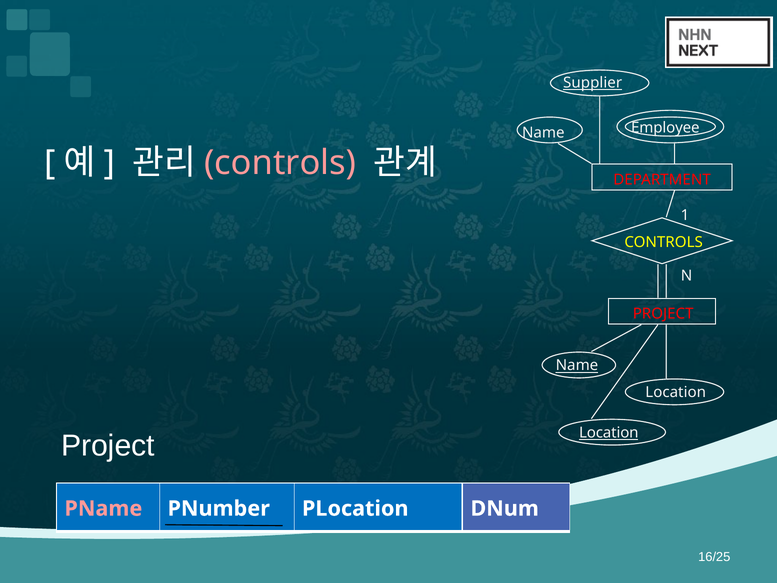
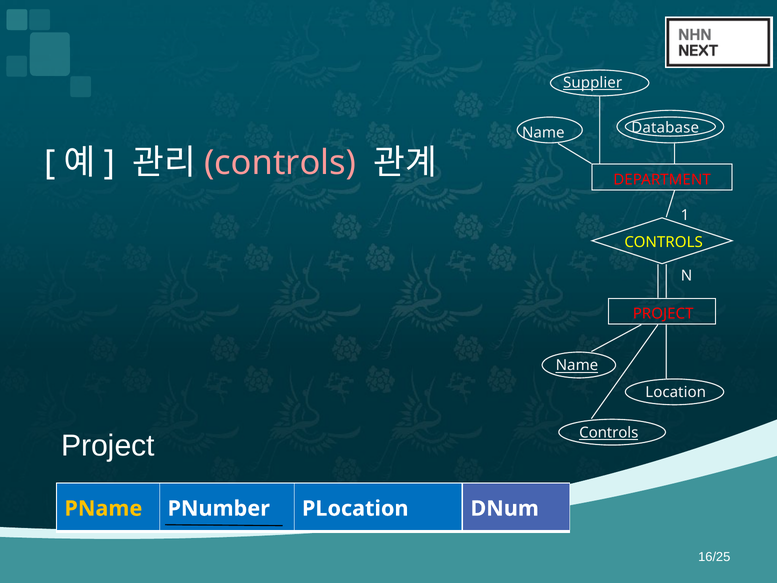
Employee: Employee -> Database
Location at (609, 432): Location -> Controls
PName colour: pink -> yellow
